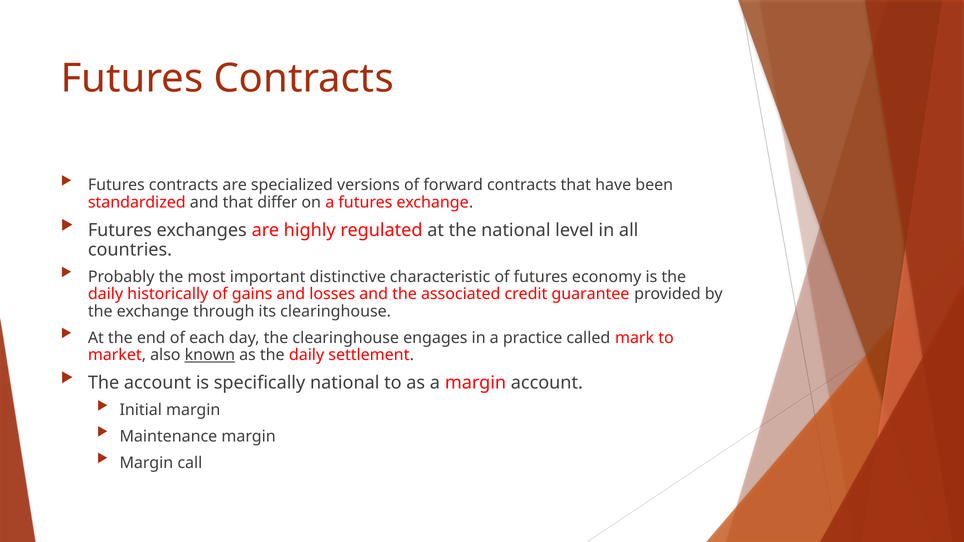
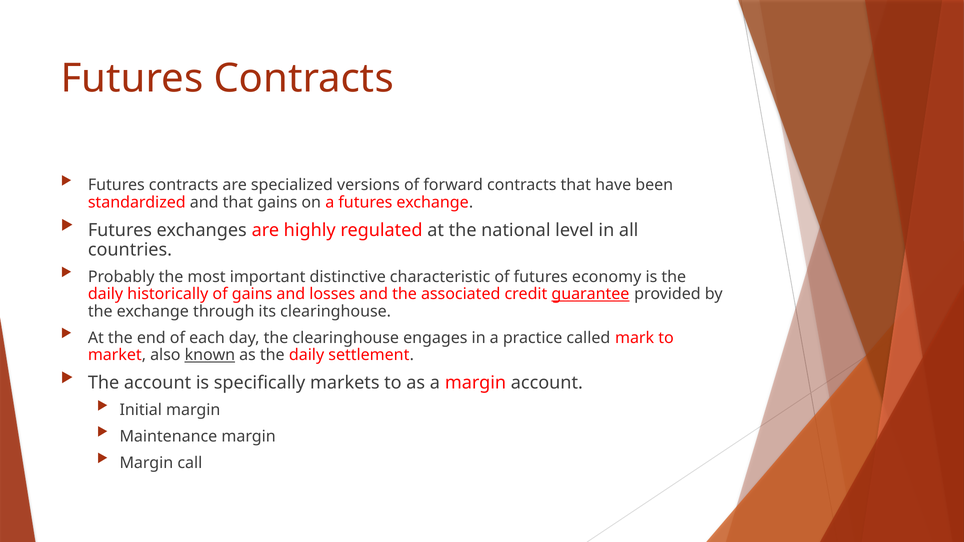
that differ: differ -> gains
guarantee underline: none -> present
specifically national: national -> markets
